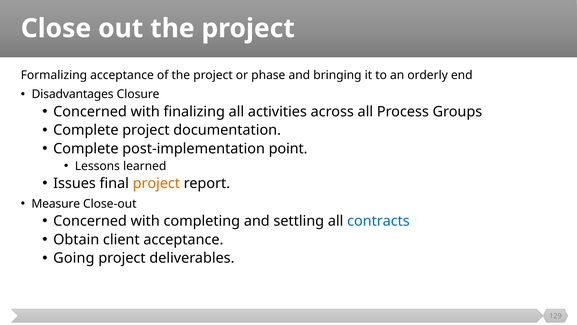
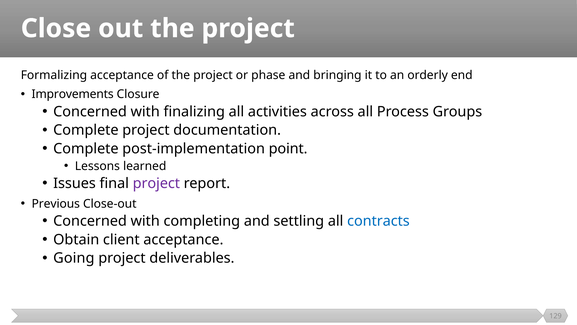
Disadvantages: Disadvantages -> Improvements
project at (156, 183) colour: orange -> purple
Measure: Measure -> Previous
